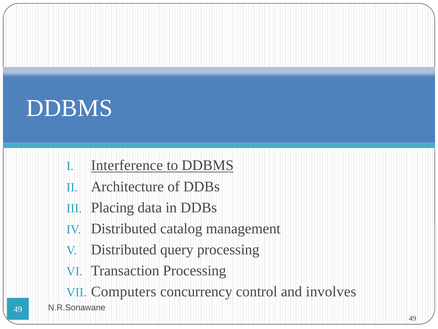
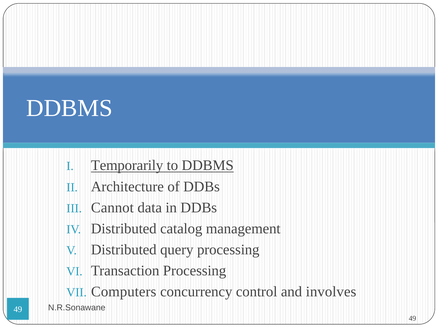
Interference: Interference -> Temporarily
Placing: Placing -> Cannot
